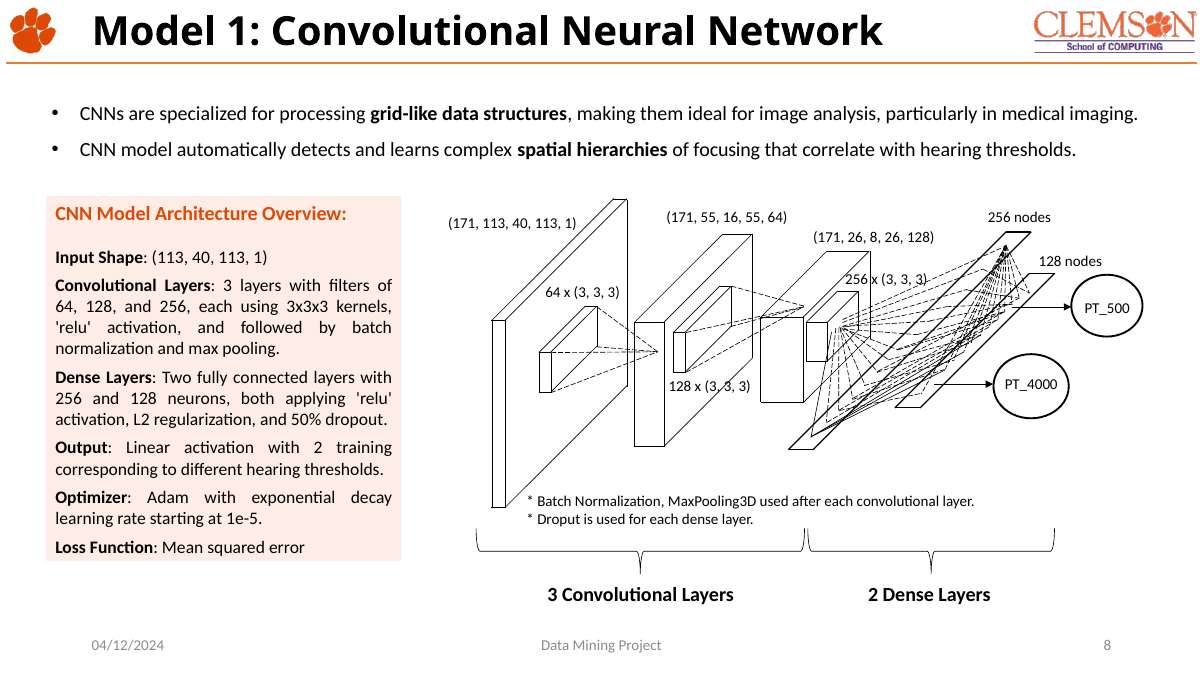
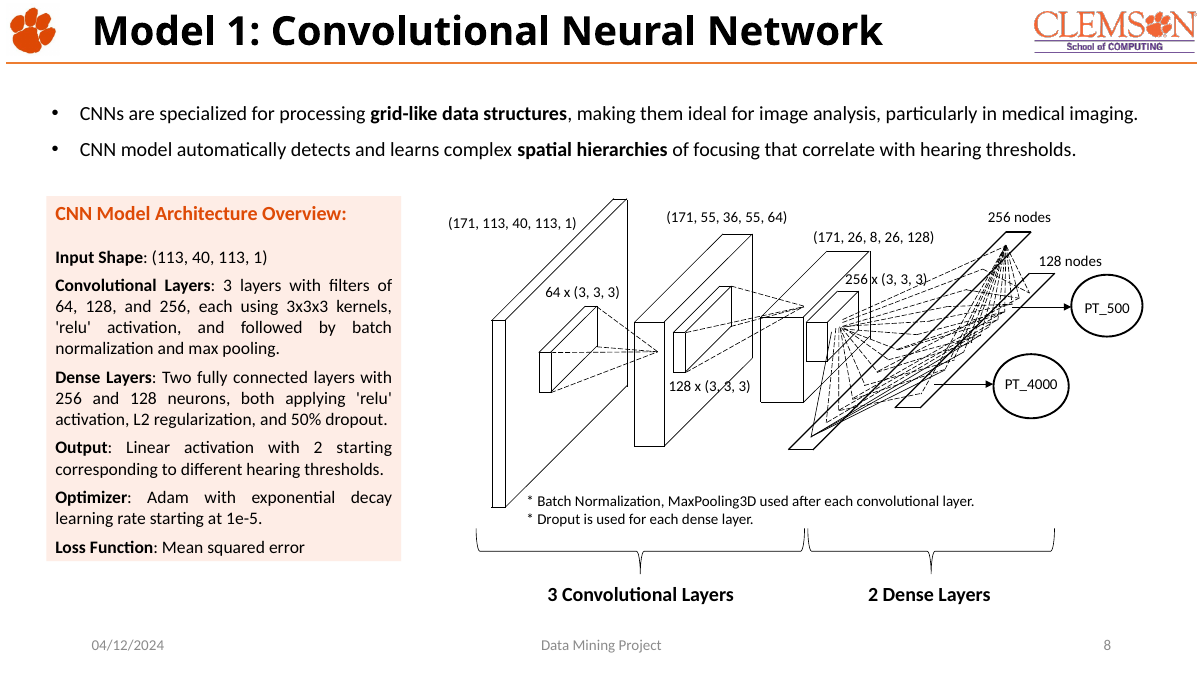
16: 16 -> 36
2 training: training -> starting
